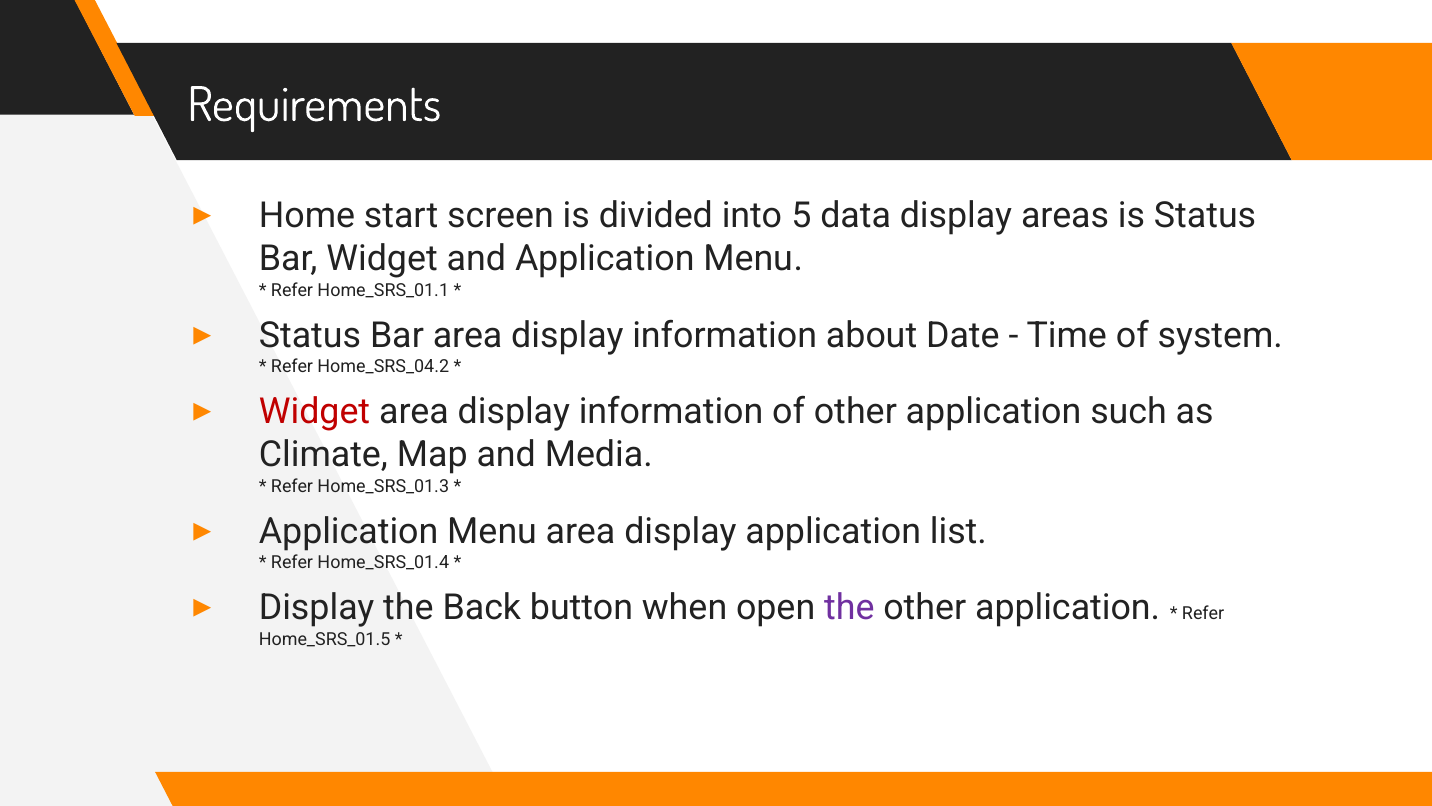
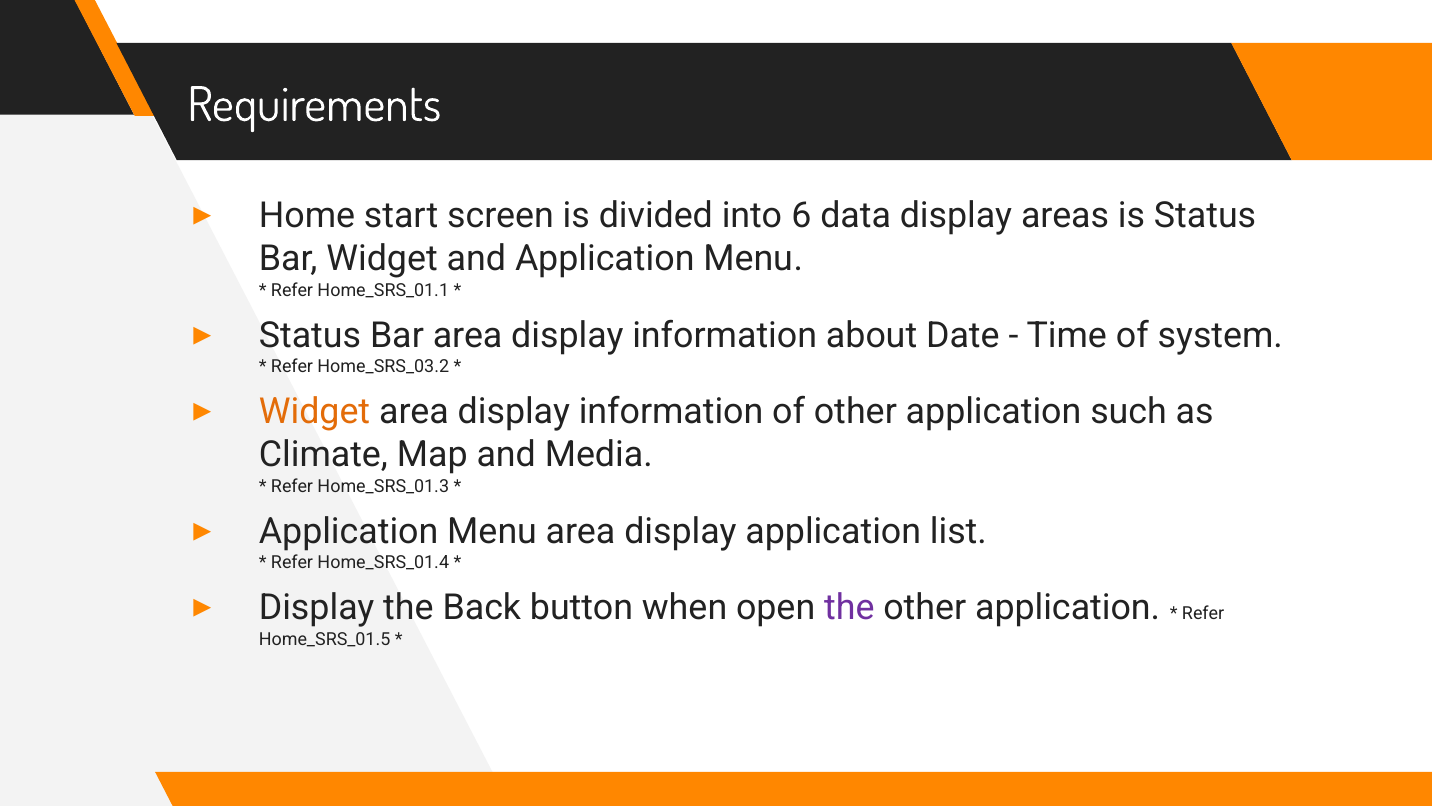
5: 5 -> 6
Home_SRS_04.2: Home_SRS_04.2 -> Home_SRS_03.2
Widget at (315, 412) colour: red -> orange
